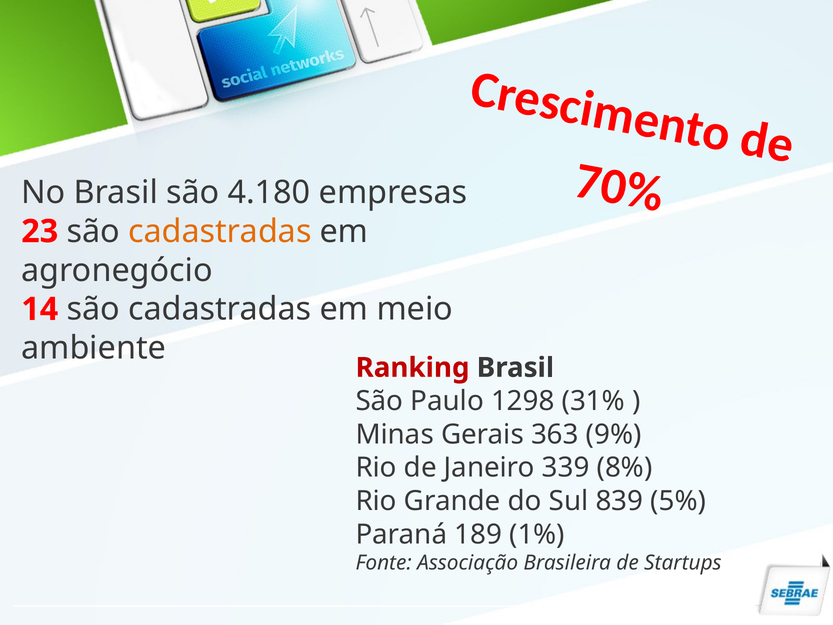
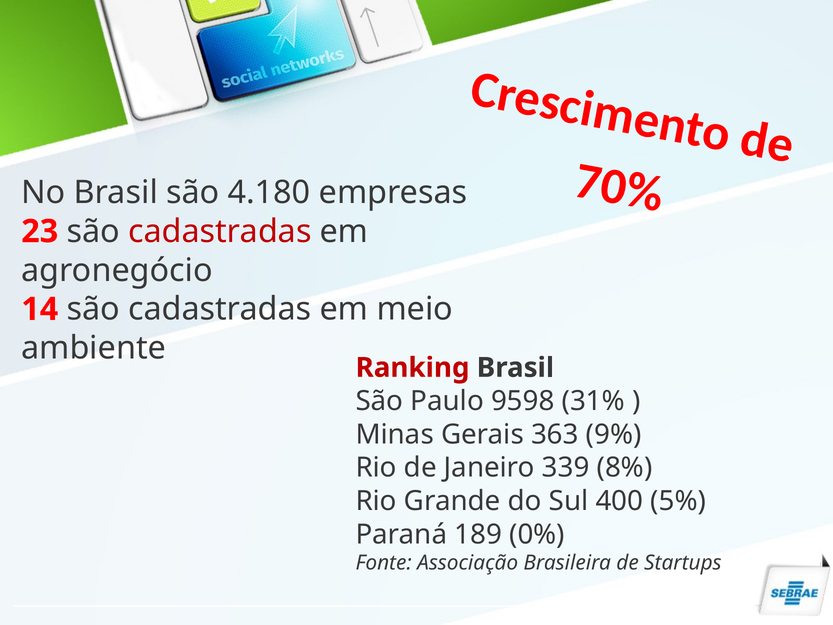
cadastradas at (220, 231) colour: orange -> red
1298: 1298 -> 9598
839: 839 -> 400
1%: 1% -> 0%
